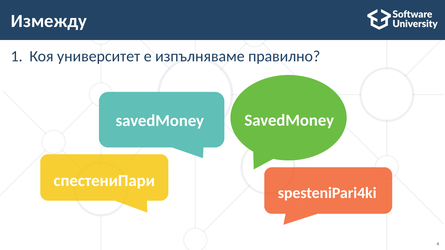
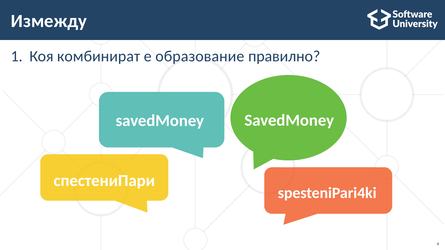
университет: университет -> комбинират
изпълняваме: изпълняваме -> образование
